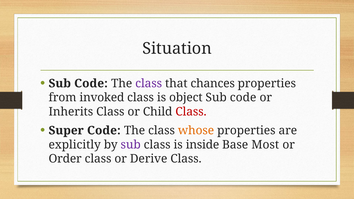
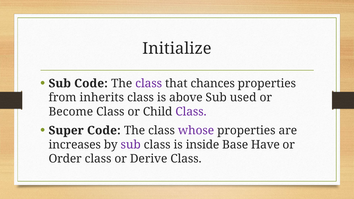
Situation: Situation -> Initialize
invoked: invoked -> inherits
object: object -> above
code at (243, 98): code -> used
Inherits: Inherits -> Become
Class at (191, 112) colour: red -> purple
whose colour: orange -> purple
explicitly: explicitly -> increases
Most: Most -> Have
